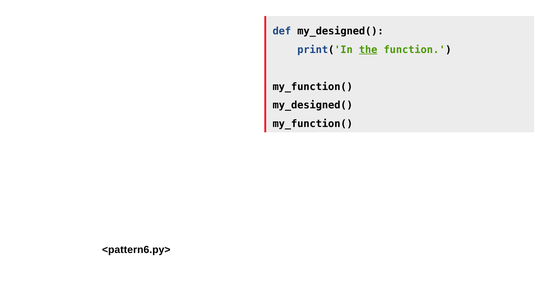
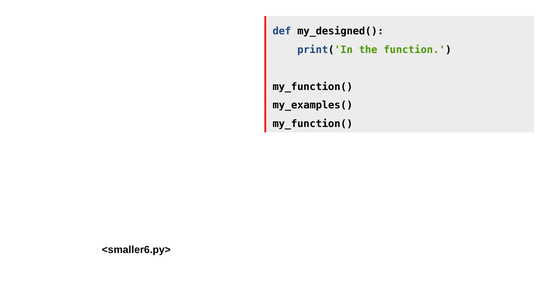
the underline: present -> none
my_designed( at (313, 105): my_designed( -> my_examples(
<pattern6.py>: <pattern6.py> -> <smaller6.py>
